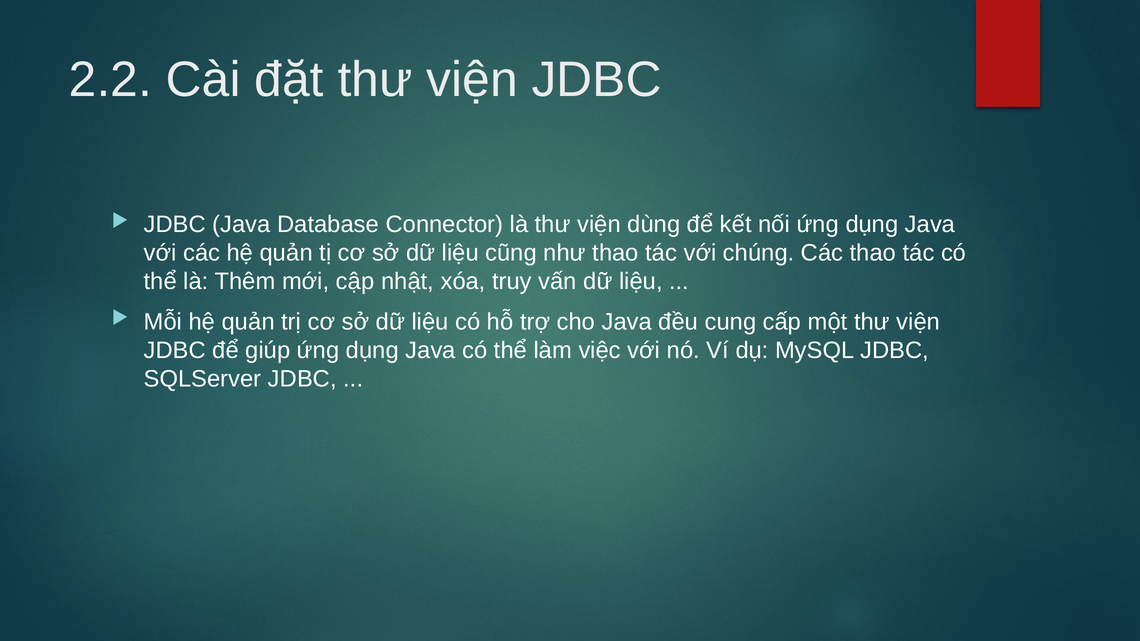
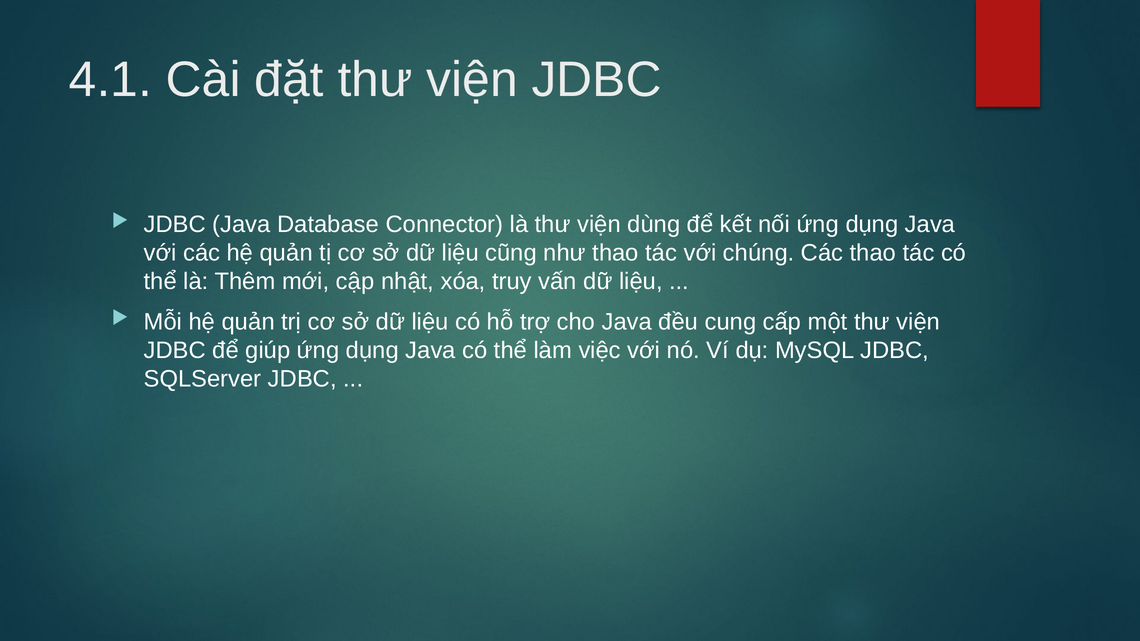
2.2: 2.2 -> 4.1
